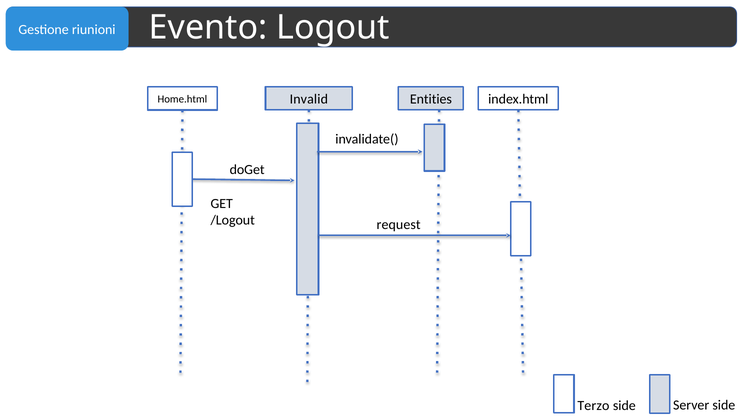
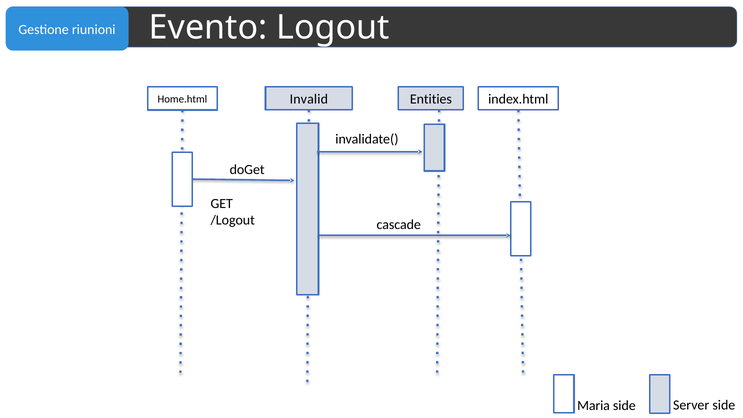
request: request -> cascade
Terzo: Terzo -> Maria
